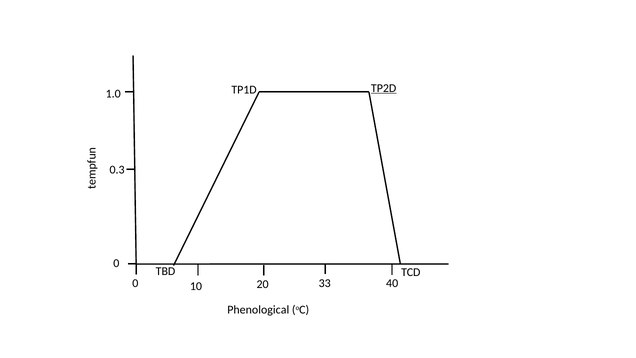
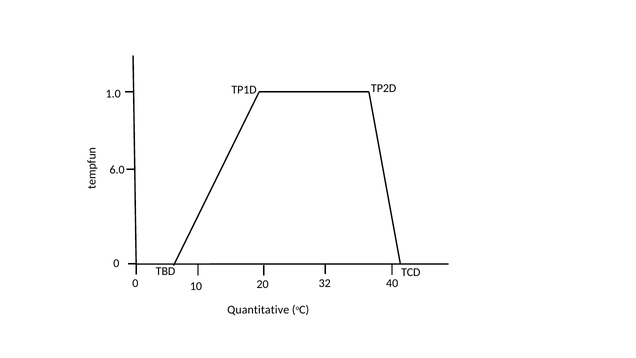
TP2D underline: present -> none
0.3: 0.3 -> 6.0
33: 33 -> 32
Phenological: Phenological -> Quantitative
